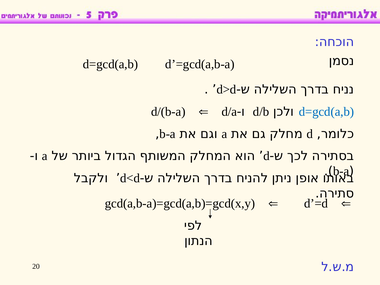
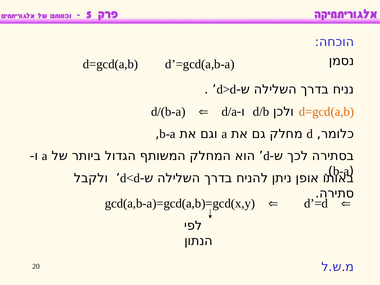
d=gcd(a,b at (326, 112) colour: blue -> orange
